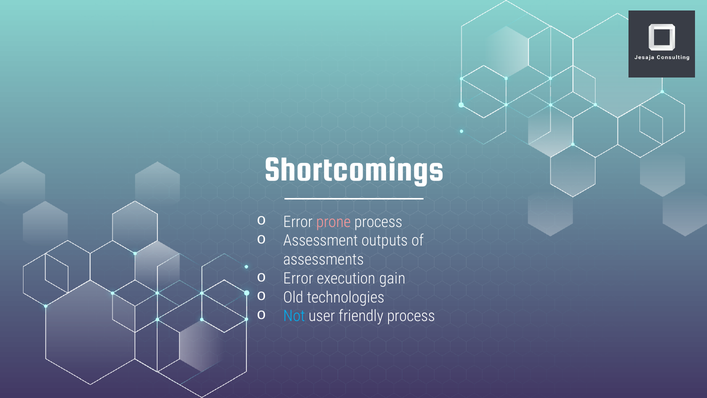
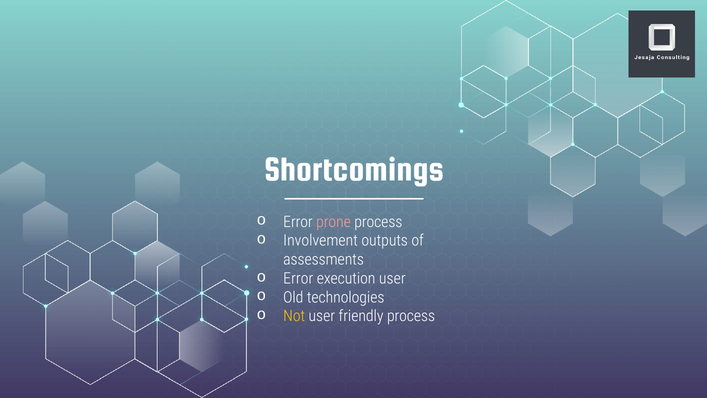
Assessment: Assessment -> Involvement
execution gain: gain -> user
Not colour: light blue -> yellow
